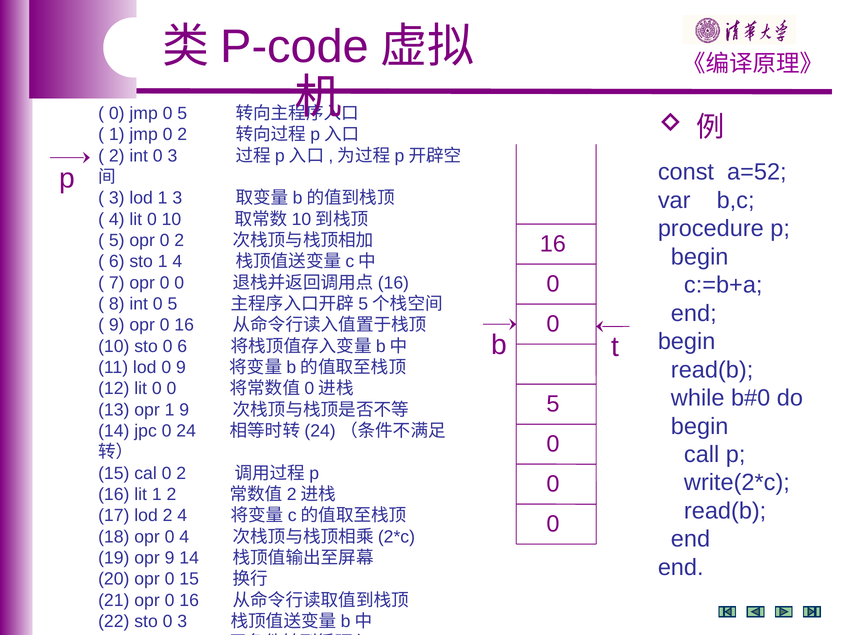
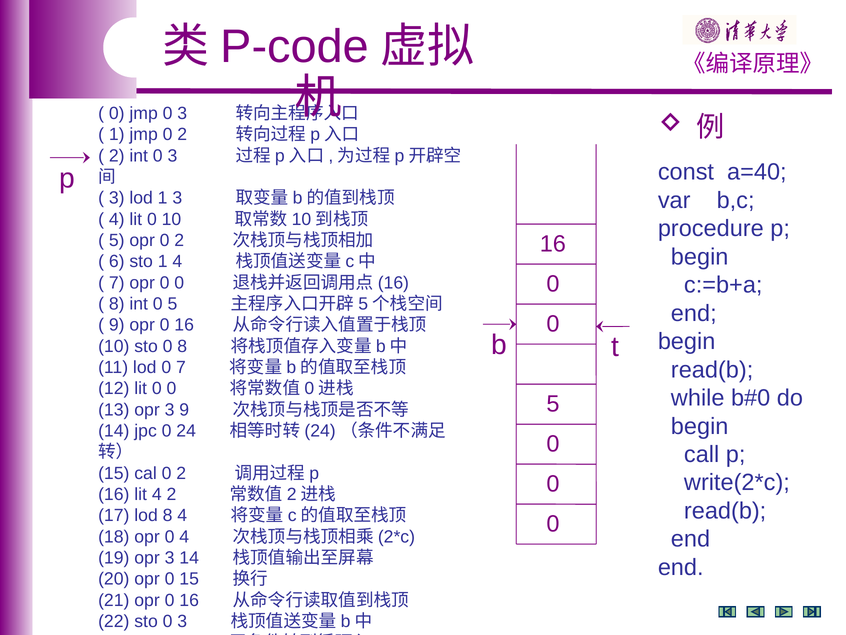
jmp 0 5: 5 -> 3
a=52: a=52 -> a=40
0 6: 6 -> 8
0 9: 9 -> 7
13 opr 1: 1 -> 3
lit 1: 1 -> 4
lod 2: 2 -> 8
19 opr 9: 9 -> 3
